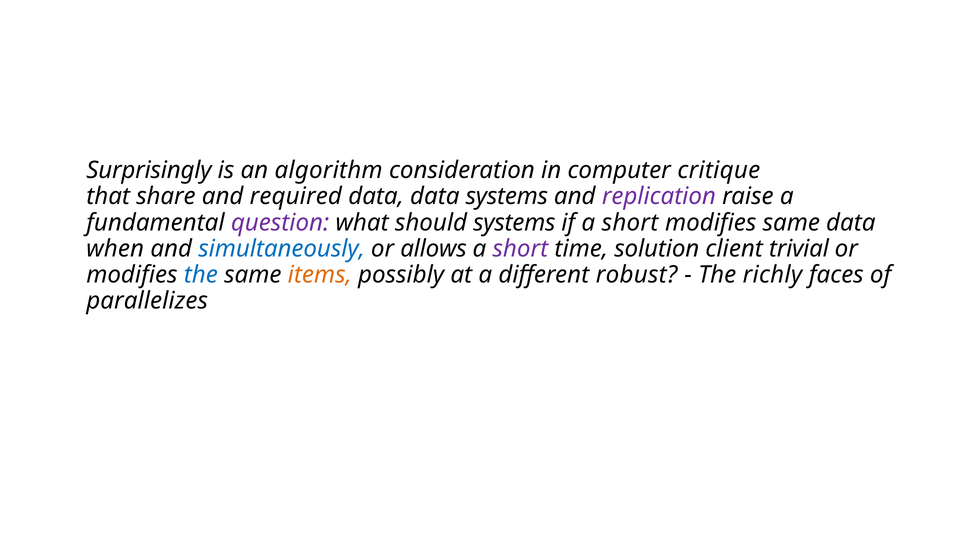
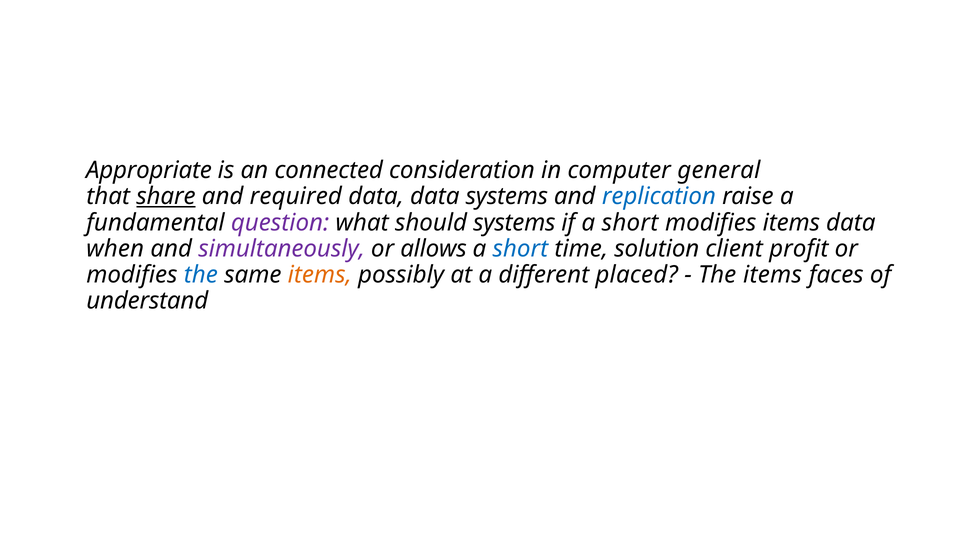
Surprisingly: Surprisingly -> Appropriate
algorithm: algorithm -> connected
critique: critique -> general
share underline: none -> present
replication colour: purple -> blue
modifies same: same -> items
simultaneously colour: blue -> purple
short at (520, 249) colour: purple -> blue
trivial: trivial -> profit
robust: robust -> placed
The richly: richly -> items
parallelizes: parallelizes -> understand
